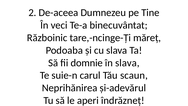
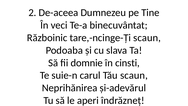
tare,-ncinge-Ți măreț: măreț -> scaun
în slava: slava -> cinsti
